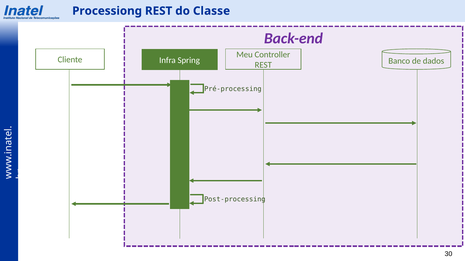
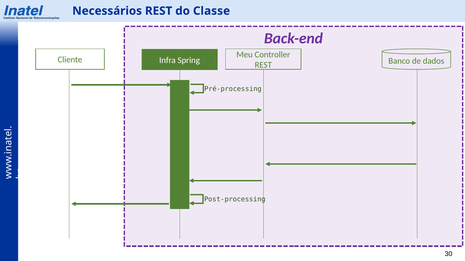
Processiong: Processiong -> Necessários
